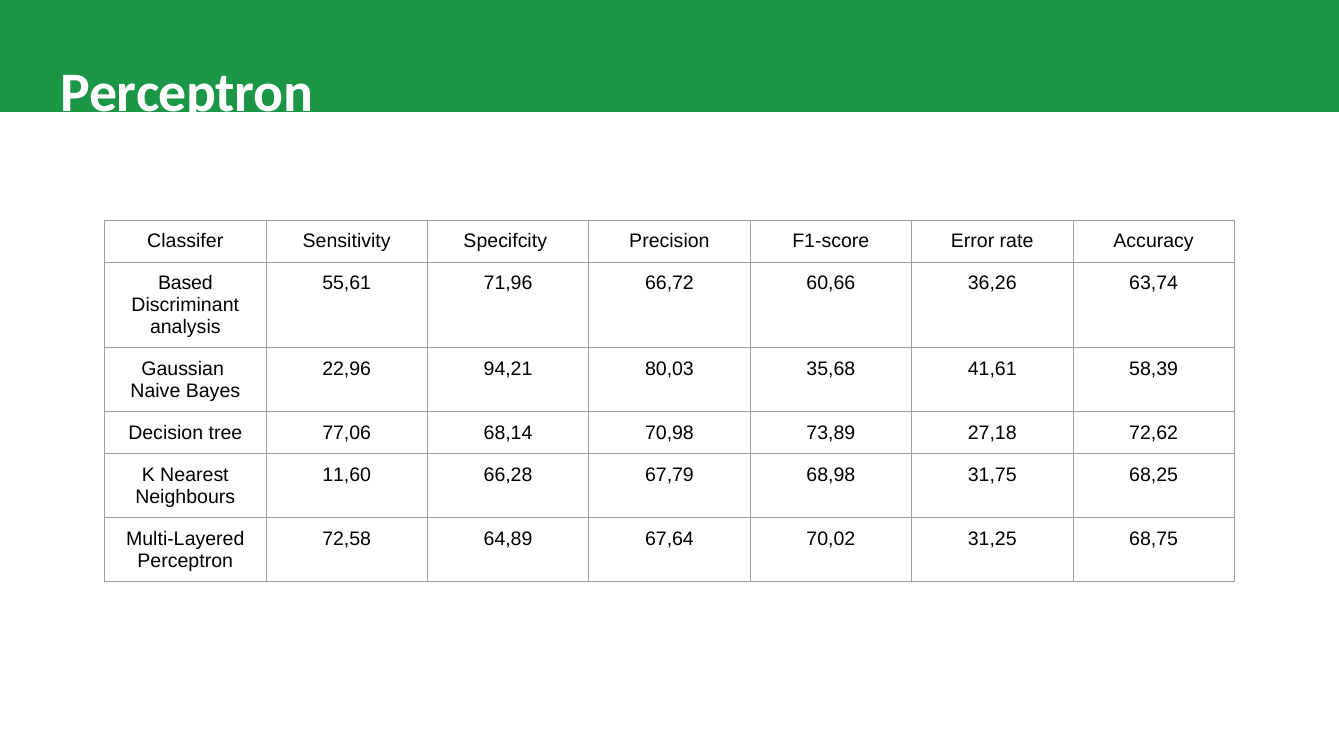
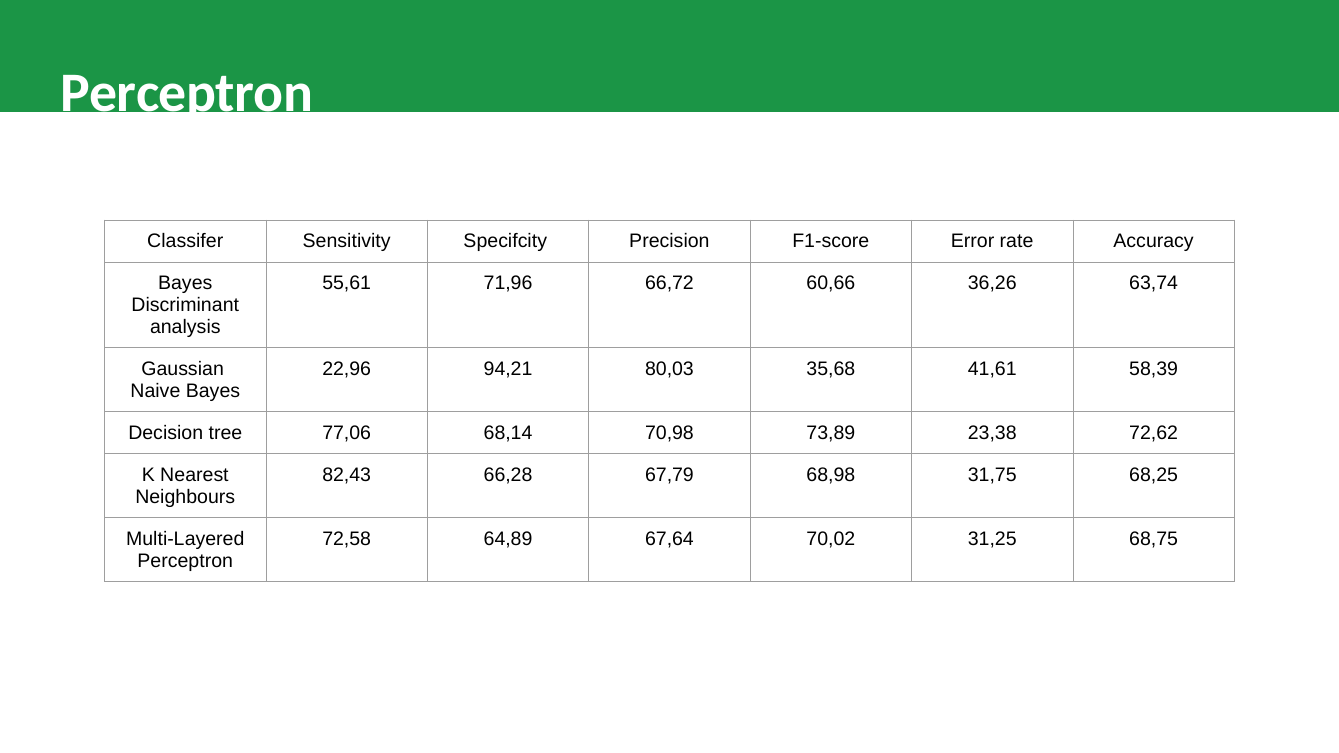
Based at (185, 283): Based -> Bayes
27,18: 27,18 -> 23,38
11,60: 11,60 -> 82,43
